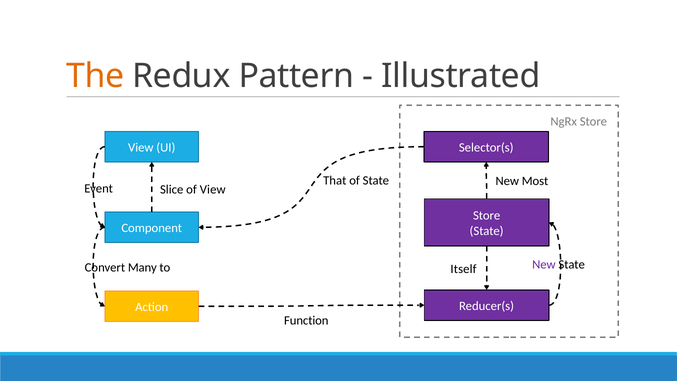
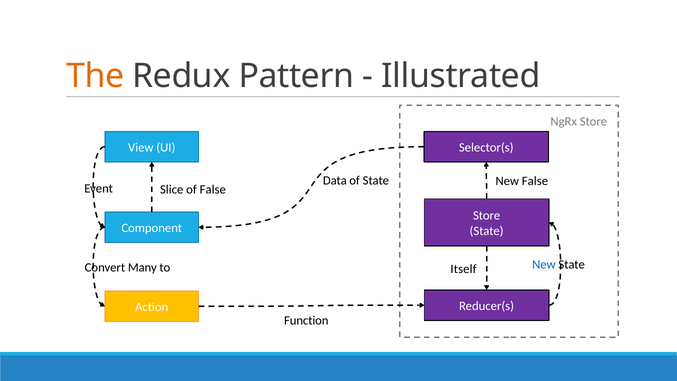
That: That -> Data
New Most: Most -> False
of View: View -> False
New at (544, 264) colour: purple -> blue
